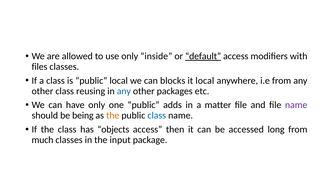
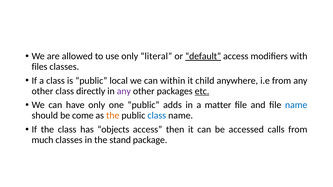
inside: inside -> literal
blocks: blocks -> within
it local: local -> child
reusing: reusing -> directly
any at (124, 91) colour: blue -> purple
etc underline: none -> present
name at (296, 105) colour: purple -> blue
being: being -> come
long: long -> calls
input: input -> stand
